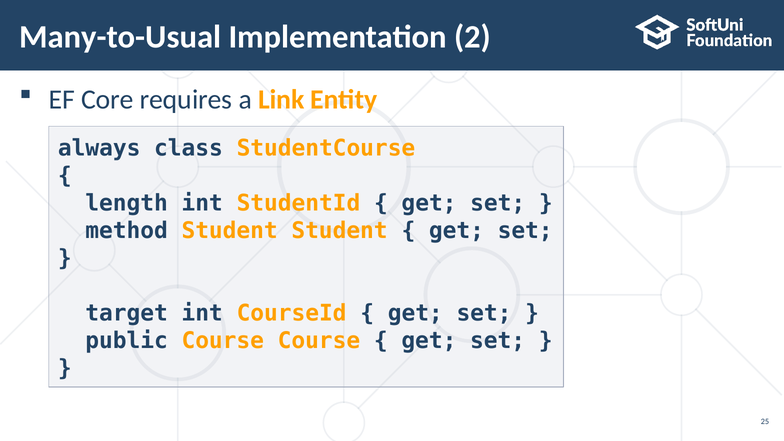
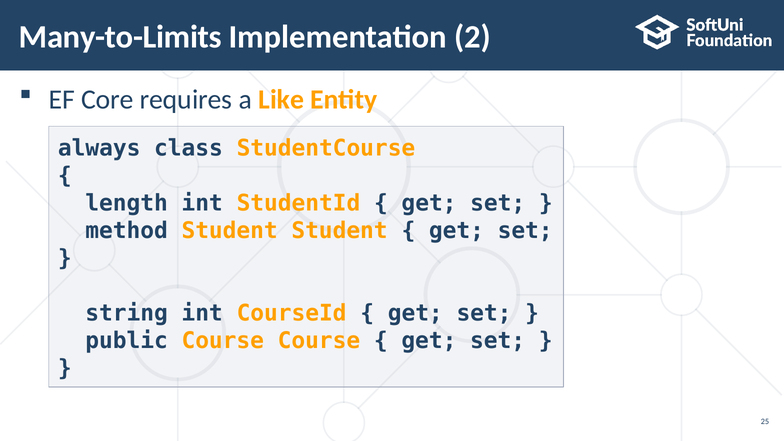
Many-to-Usual: Many-to-Usual -> Many-to-Limits
Link: Link -> Like
target: target -> string
